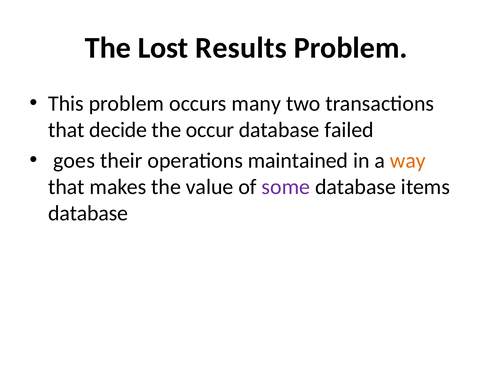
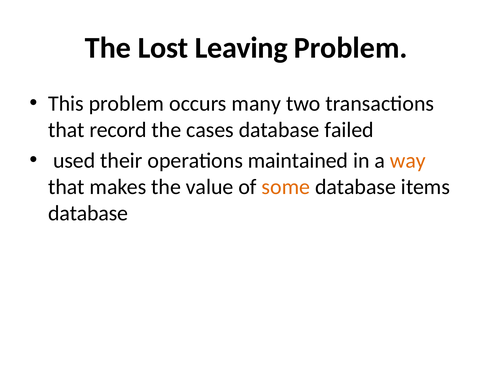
Results: Results -> Leaving
decide: decide -> record
occur: occur -> cases
goes: goes -> used
some colour: purple -> orange
